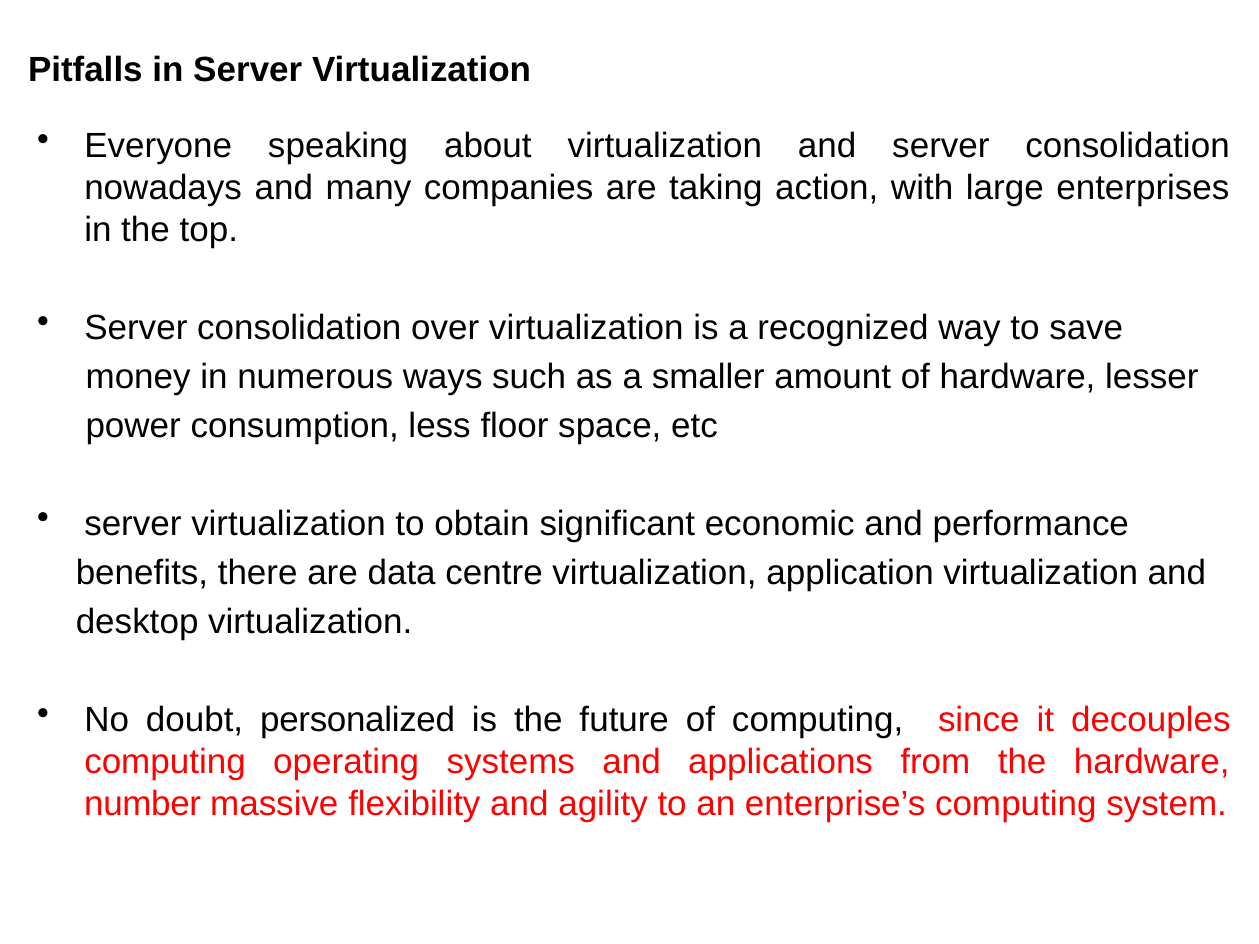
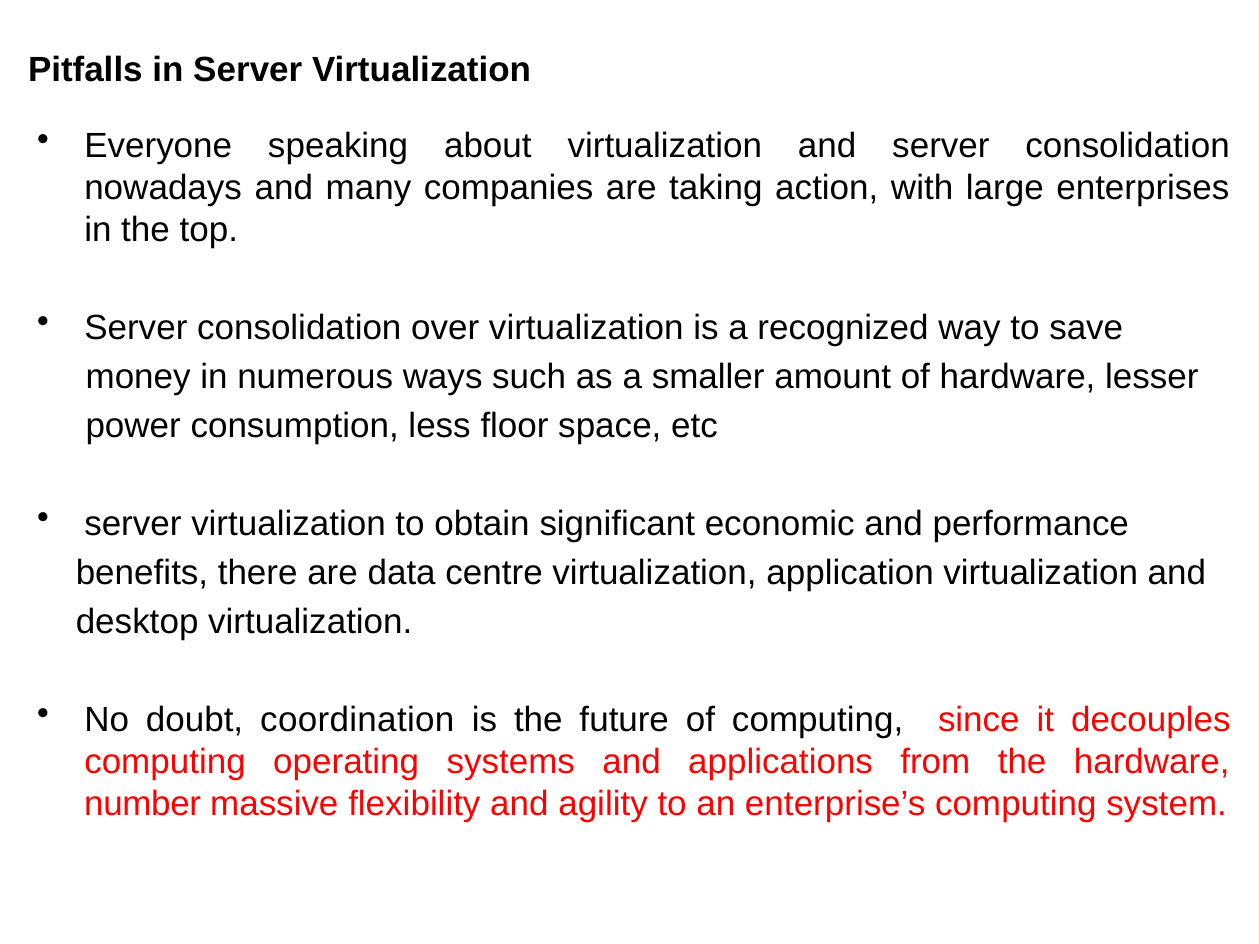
personalized: personalized -> coordination
